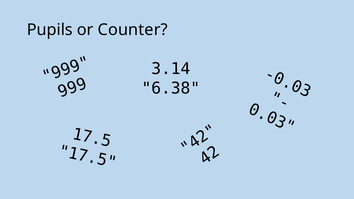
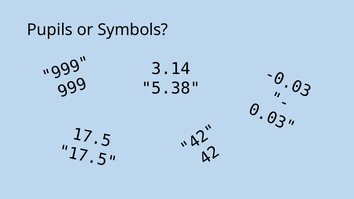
Counter: Counter -> Symbols
6.38: 6.38 -> 5.38
